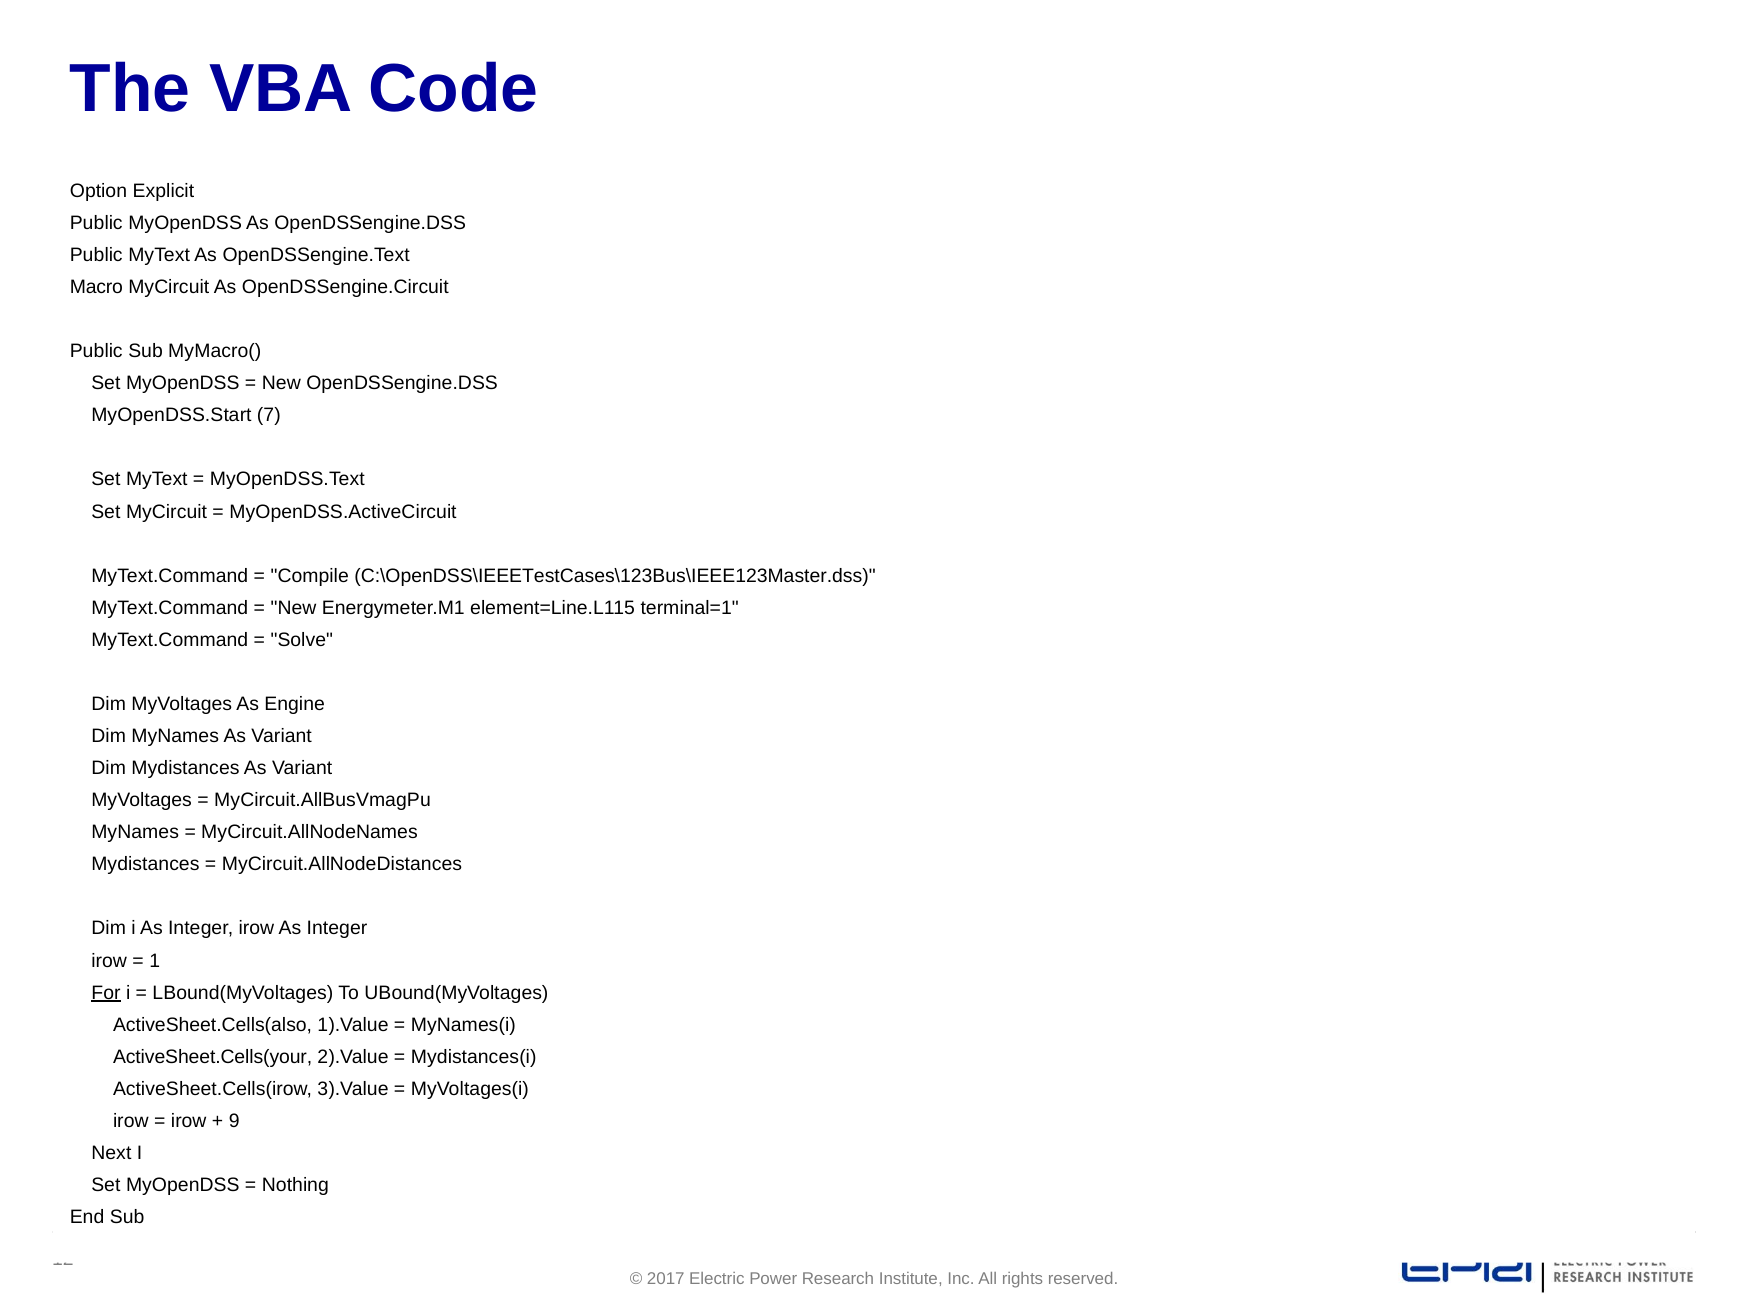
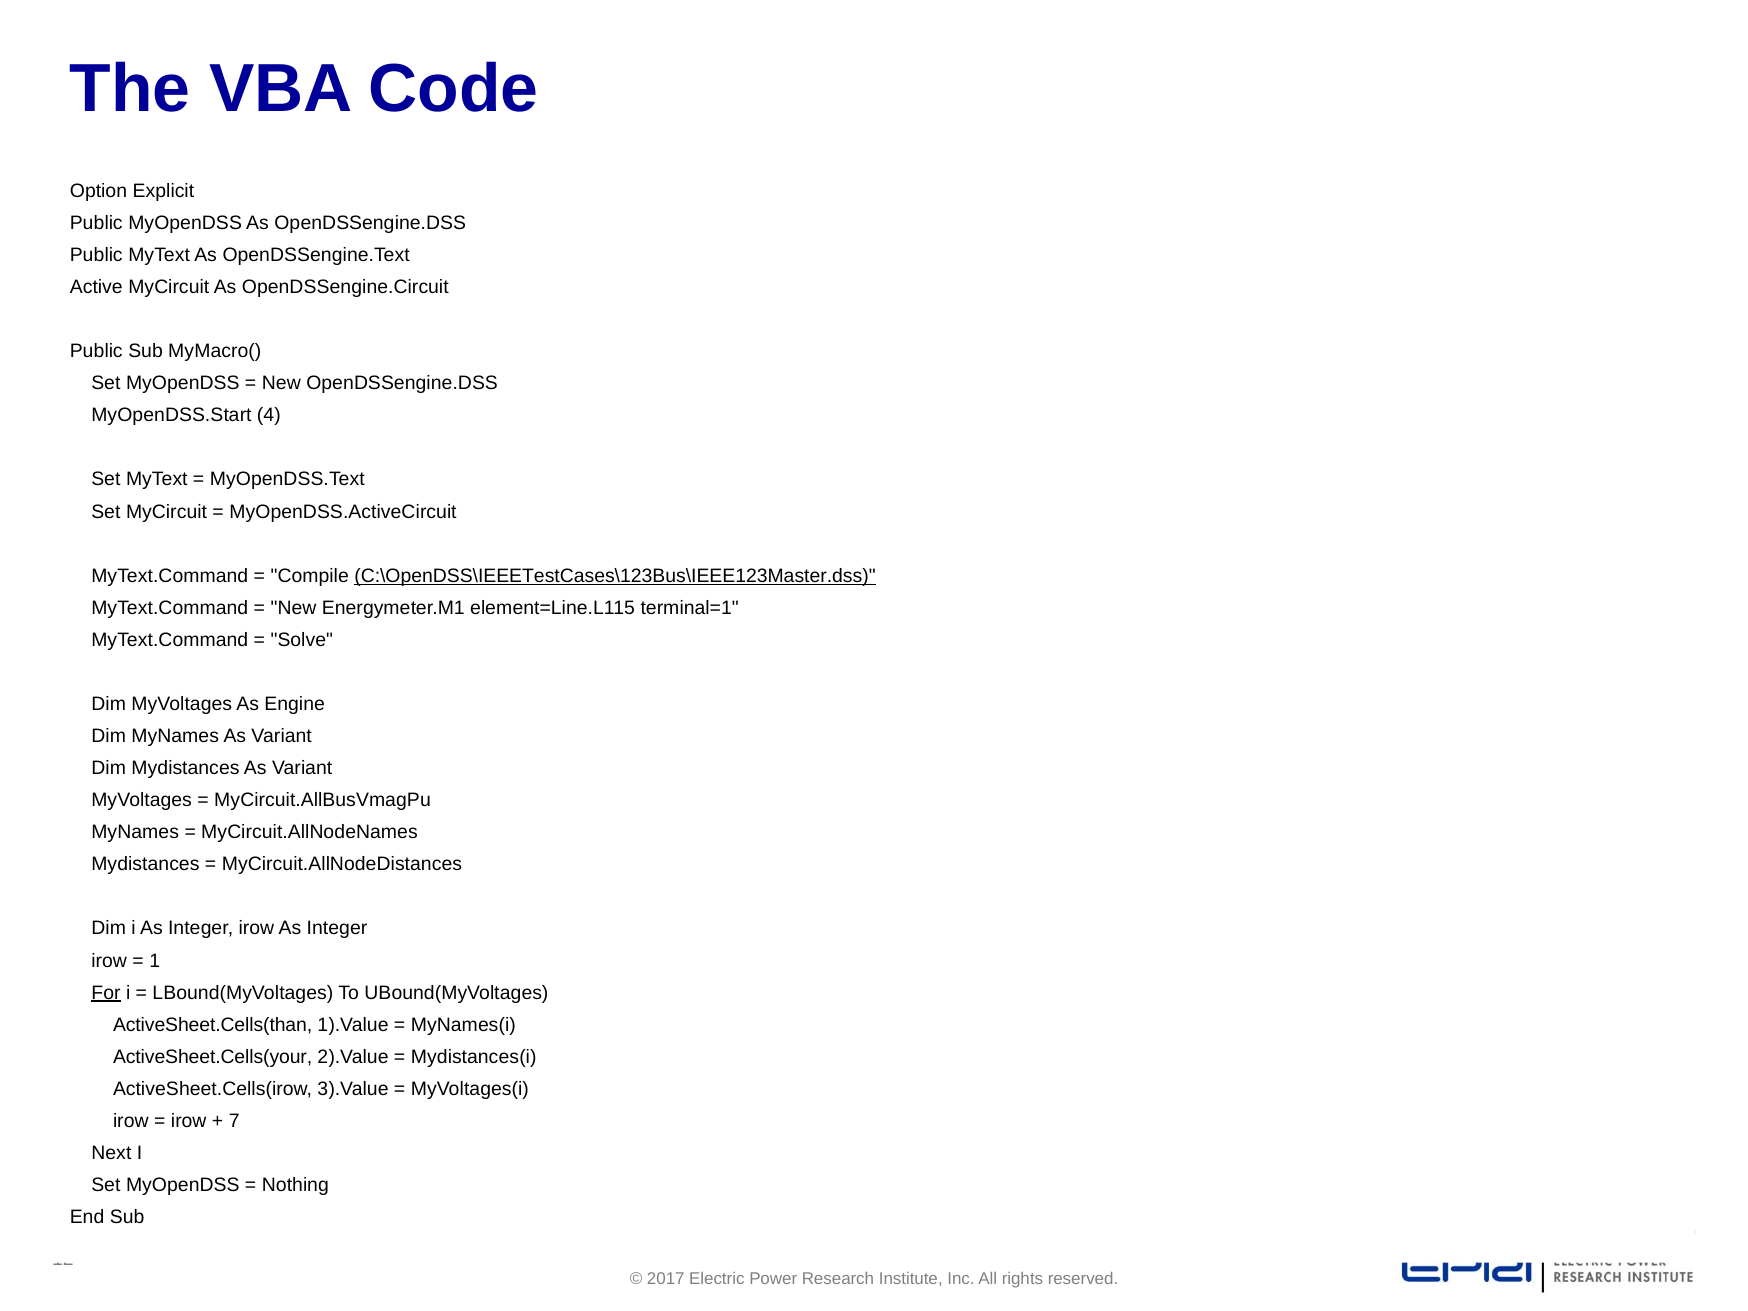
Macro: Macro -> Active
7: 7 -> 4
C:\OpenDSS\IEEETestCases\123Bus\IEEE123Master.dss underline: none -> present
ActiveSheet.Cells(also: ActiveSheet.Cells(also -> ActiveSheet.Cells(than
9: 9 -> 7
